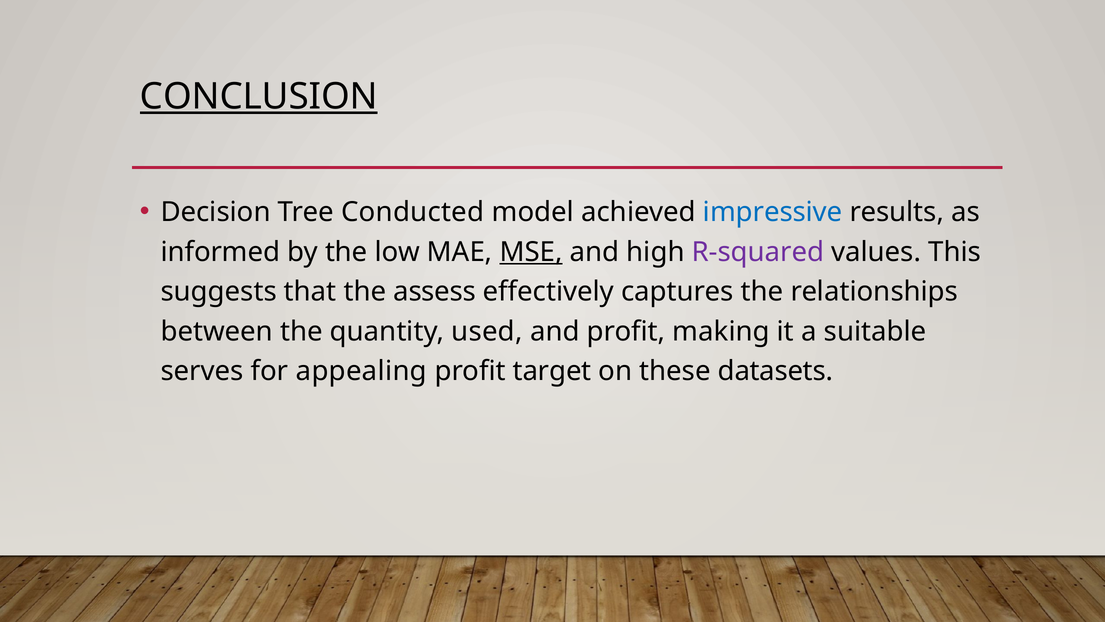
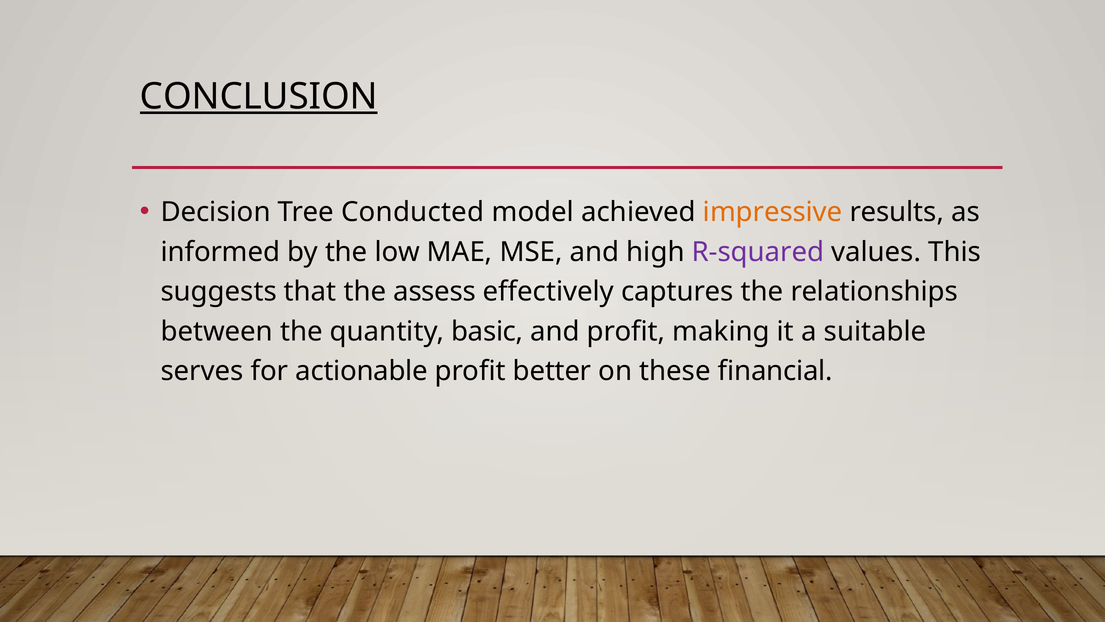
impressive colour: blue -> orange
MSE underline: present -> none
used: used -> basic
appealing: appealing -> actionable
target: target -> better
datasets: datasets -> financial
